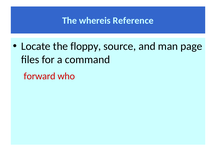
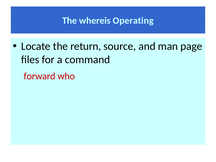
Reference: Reference -> Operating
floppy: floppy -> return
